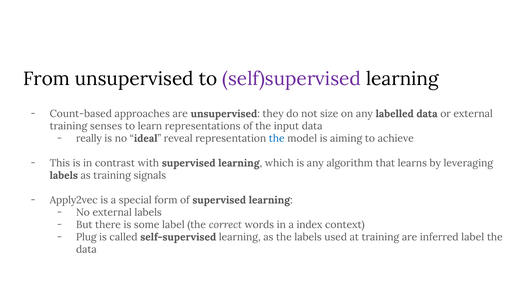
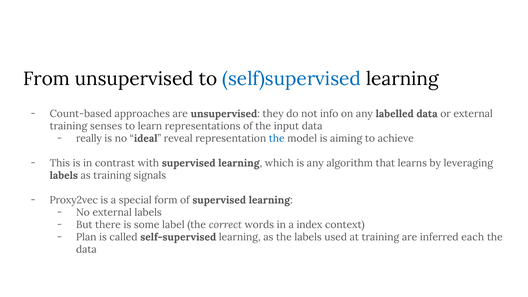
self)supervised colour: purple -> blue
size: size -> info
Apply2vec: Apply2vec -> Proxy2vec
Plug: Plug -> Plan
inferred label: label -> each
